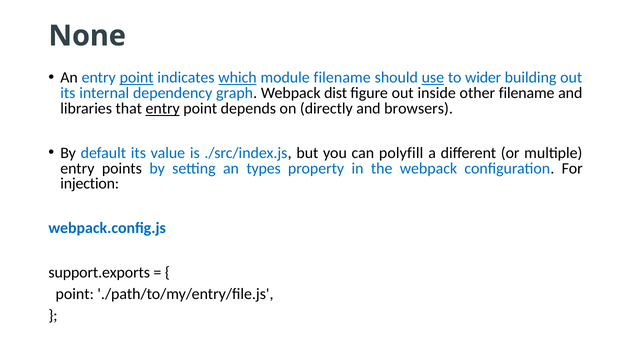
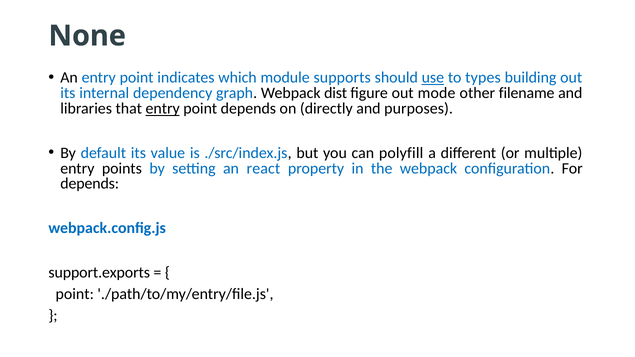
point at (137, 78) underline: present -> none
which underline: present -> none
module filename: filename -> supports
wider: wider -> types
inside: inside -> mode
browsers: browsers -> purposes
types: types -> react
injection at (90, 184): injection -> depends
